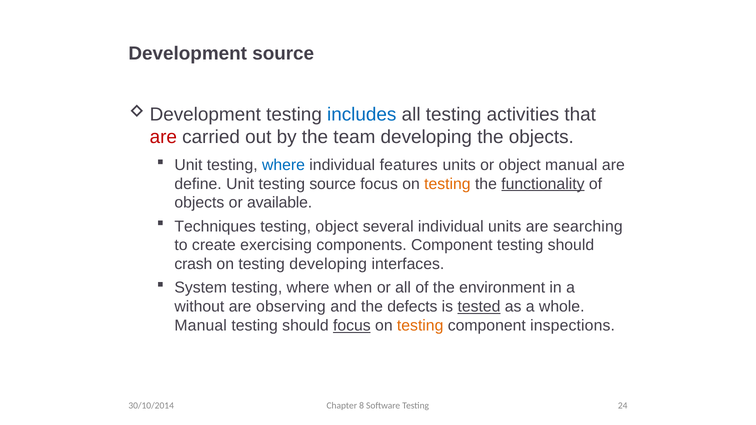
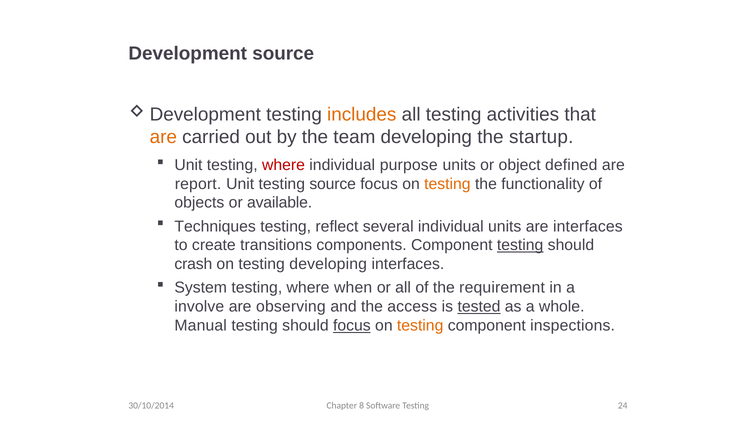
includes colour: blue -> orange
are at (163, 137) colour: red -> orange
the objects: objects -> startup
where at (284, 165) colour: blue -> red
features: features -> purpose
object manual: manual -> defined
define: define -> report
functionality underline: present -> none
testing object: object -> reflect
are searching: searching -> interfaces
exercising: exercising -> transitions
testing at (520, 245) underline: none -> present
environment: environment -> requirement
without: without -> involve
defects: defects -> access
